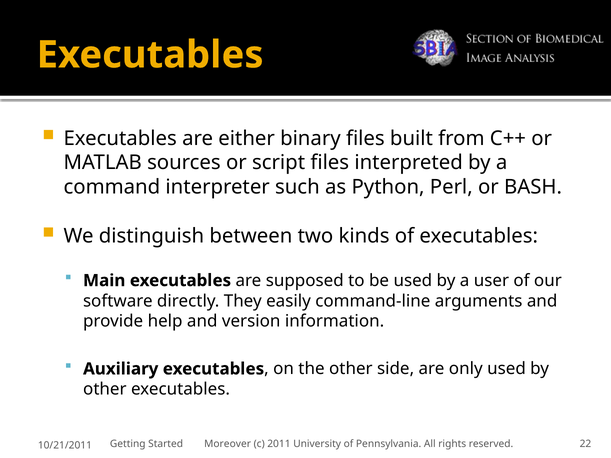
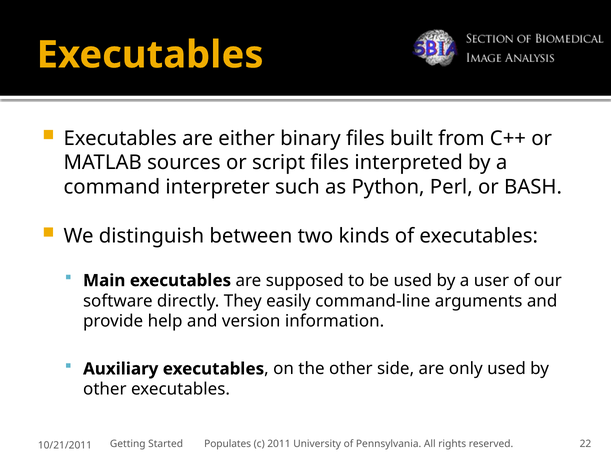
Moreover: Moreover -> Populates
